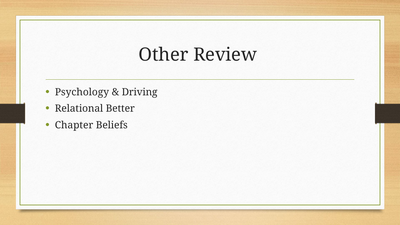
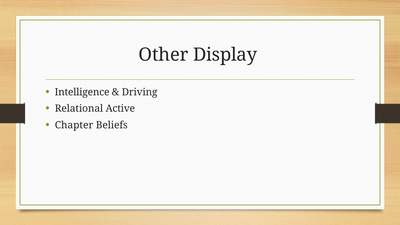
Review: Review -> Display
Psychology: Psychology -> Intelligence
Better: Better -> Active
